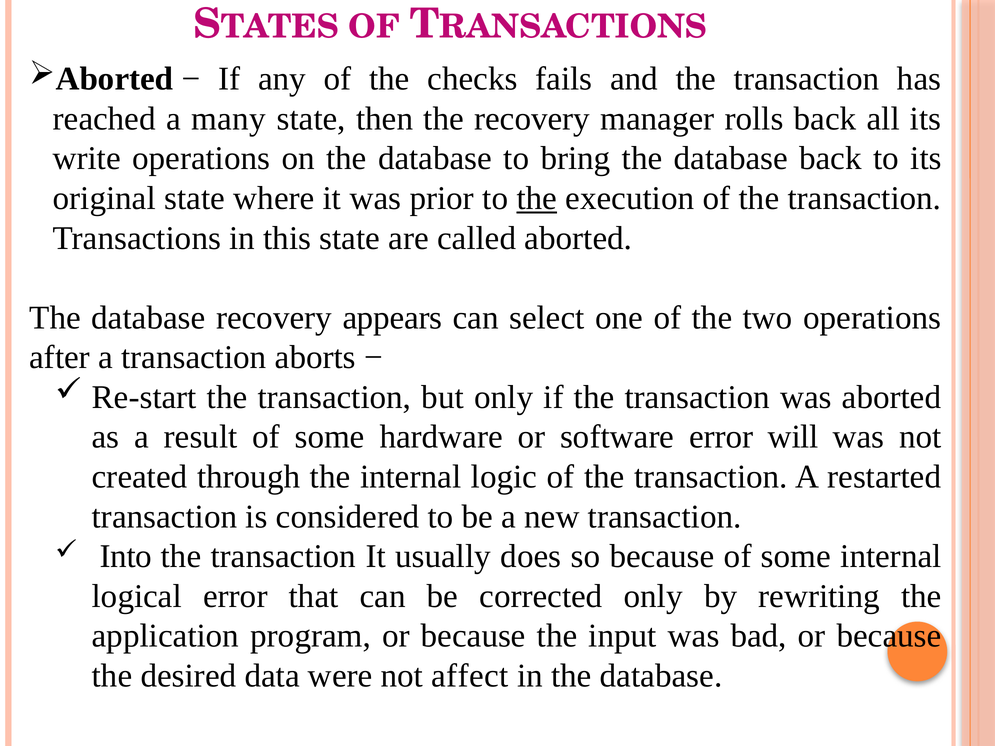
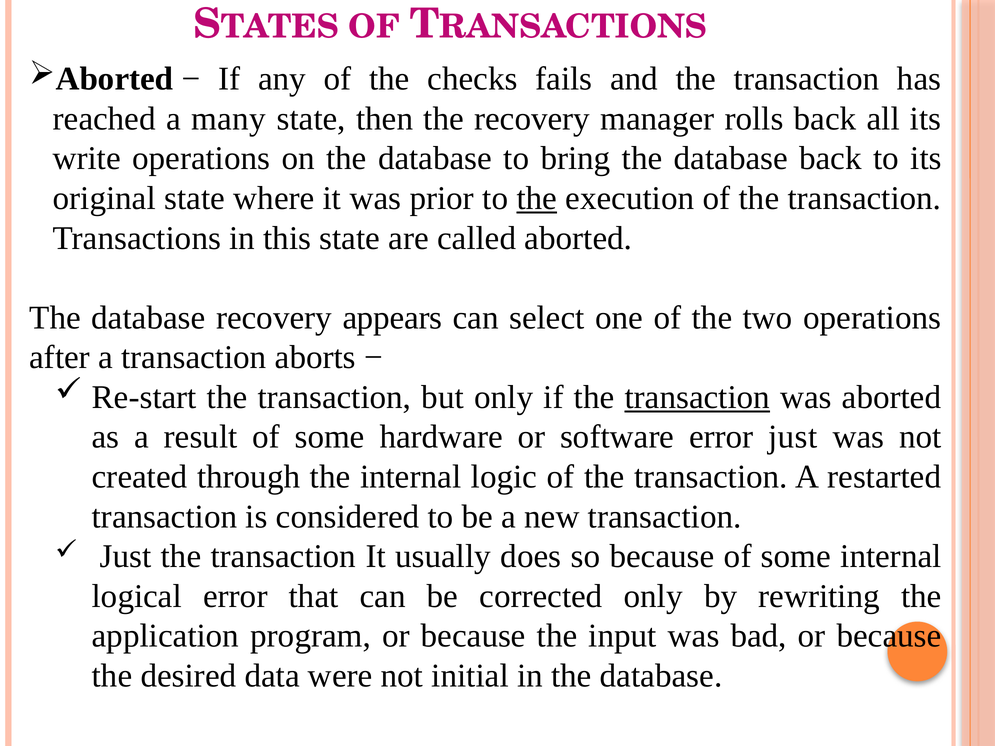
transaction at (697, 397) underline: none -> present
error will: will -> just
Into at (126, 557): Into -> Just
affect: affect -> initial
